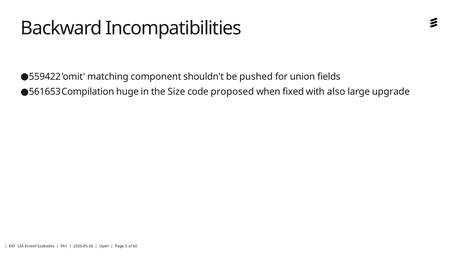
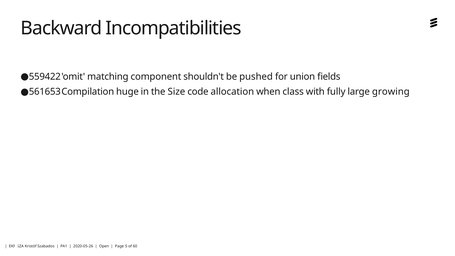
proposed: proposed -> allocation
fixed: fixed -> class
also: also -> fully
upgrade: upgrade -> growing
